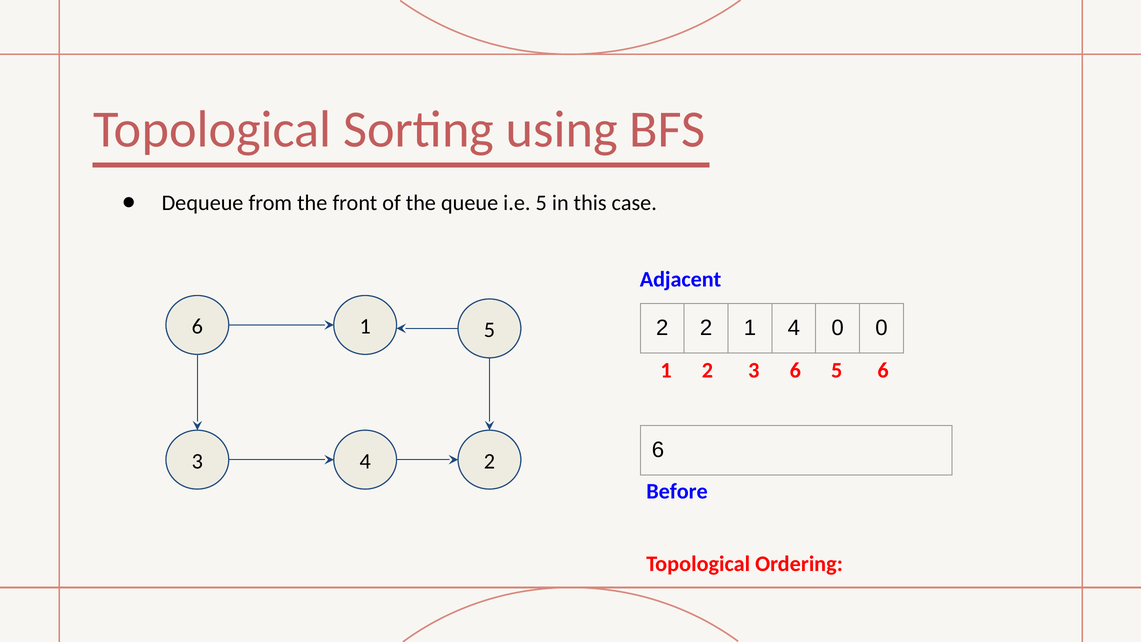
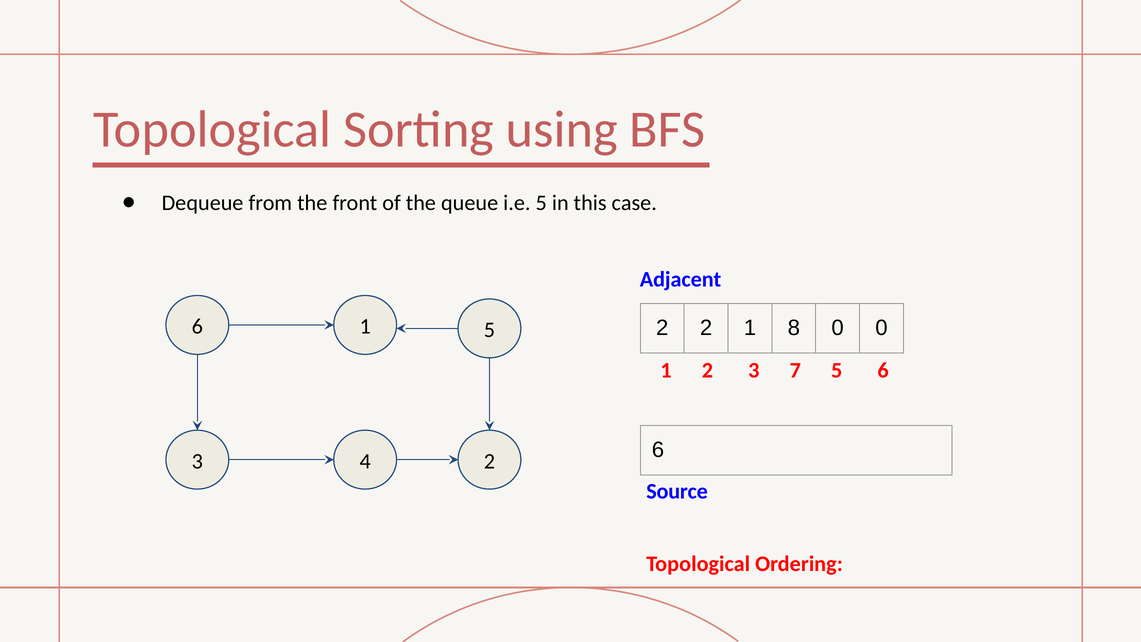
1 4: 4 -> 8
3 6: 6 -> 7
Before: Before -> Source
